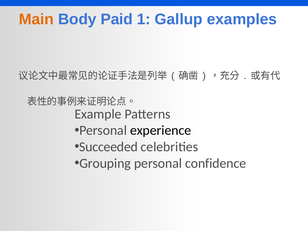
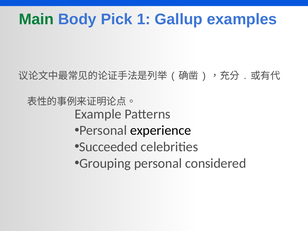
Main colour: orange -> green
Paid: Paid -> Pick
confidence: confidence -> considered
